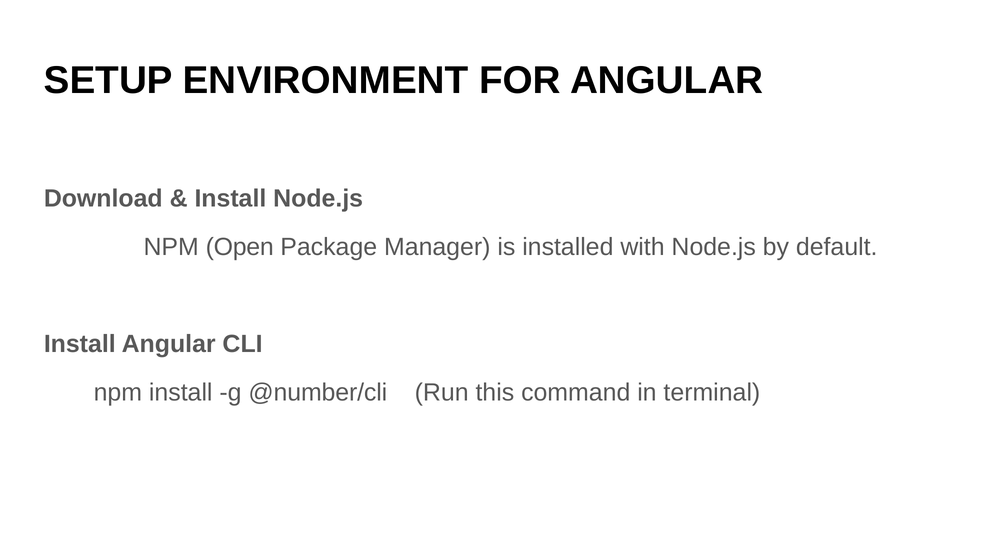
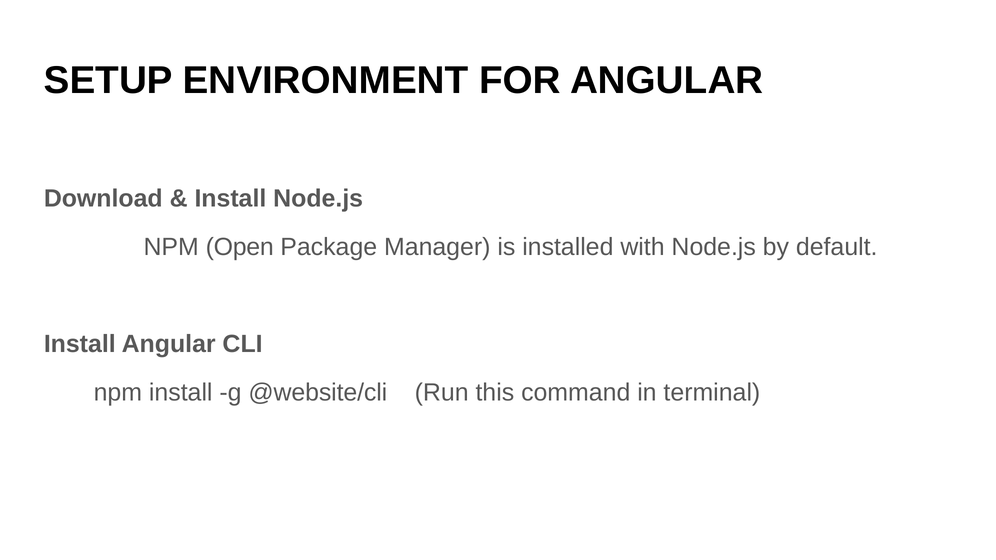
@number/cli: @number/cli -> @website/cli
